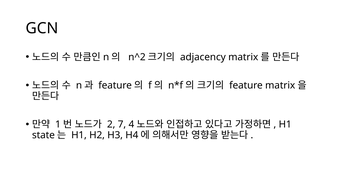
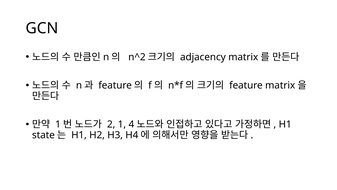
2 7: 7 -> 1
